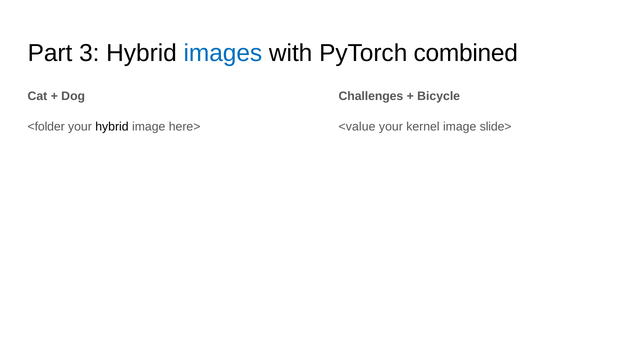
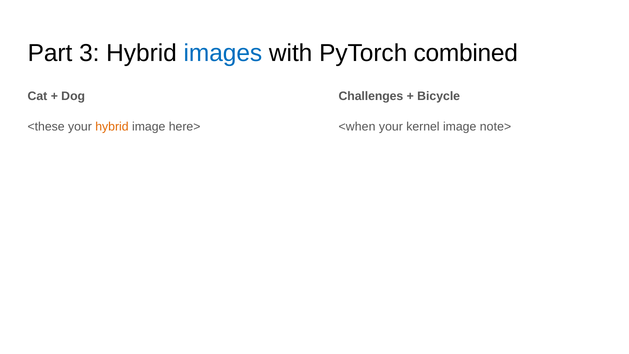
<folder: <folder -> <these
hybrid at (112, 127) colour: black -> orange
<value: <value -> <when
slide>: slide> -> note>
